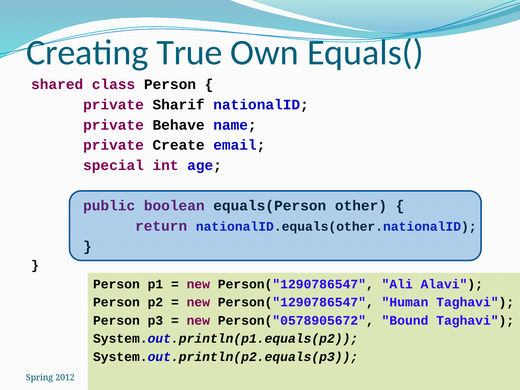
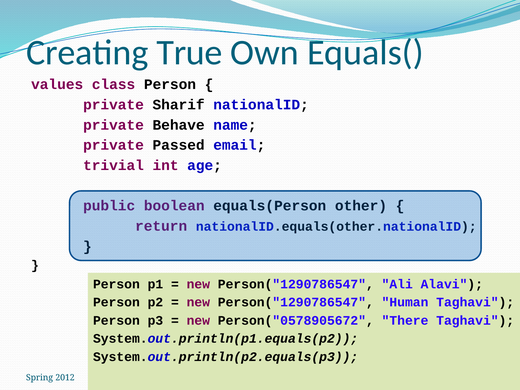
shared: shared -> values
Create: Create -> Passed
special: special -> trivial
Bound: Bound -> There
